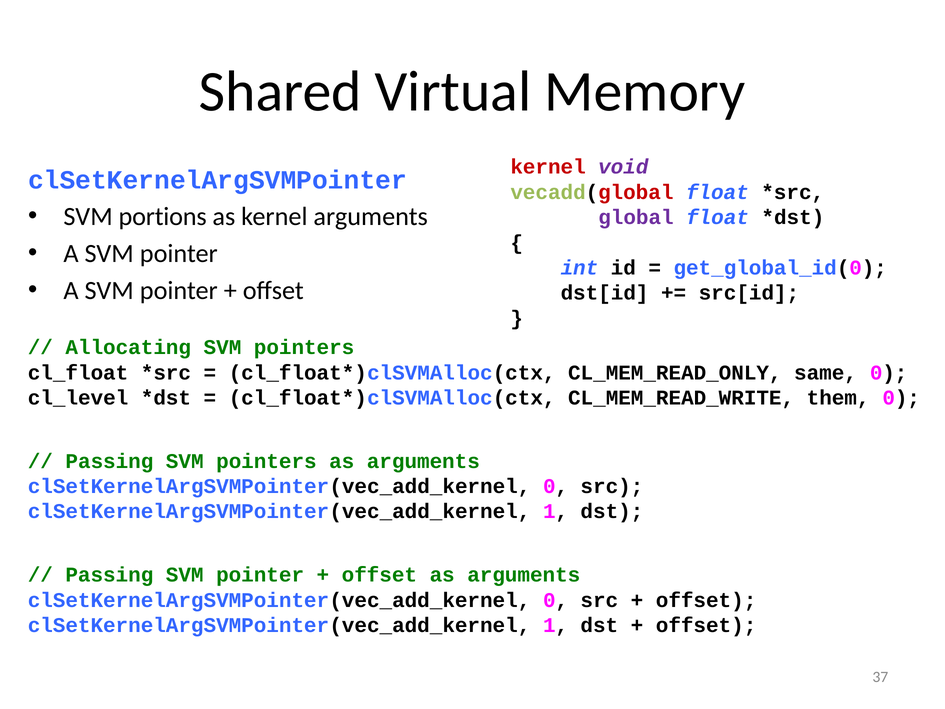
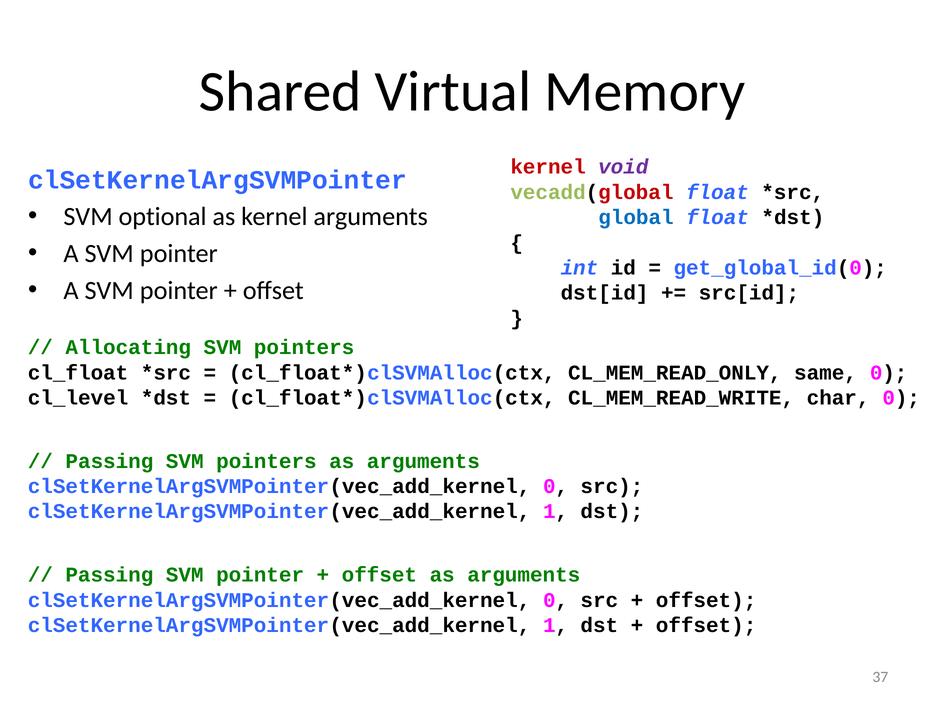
portions: portions -> optional
global colour: purple -> blue
them: them -> char
